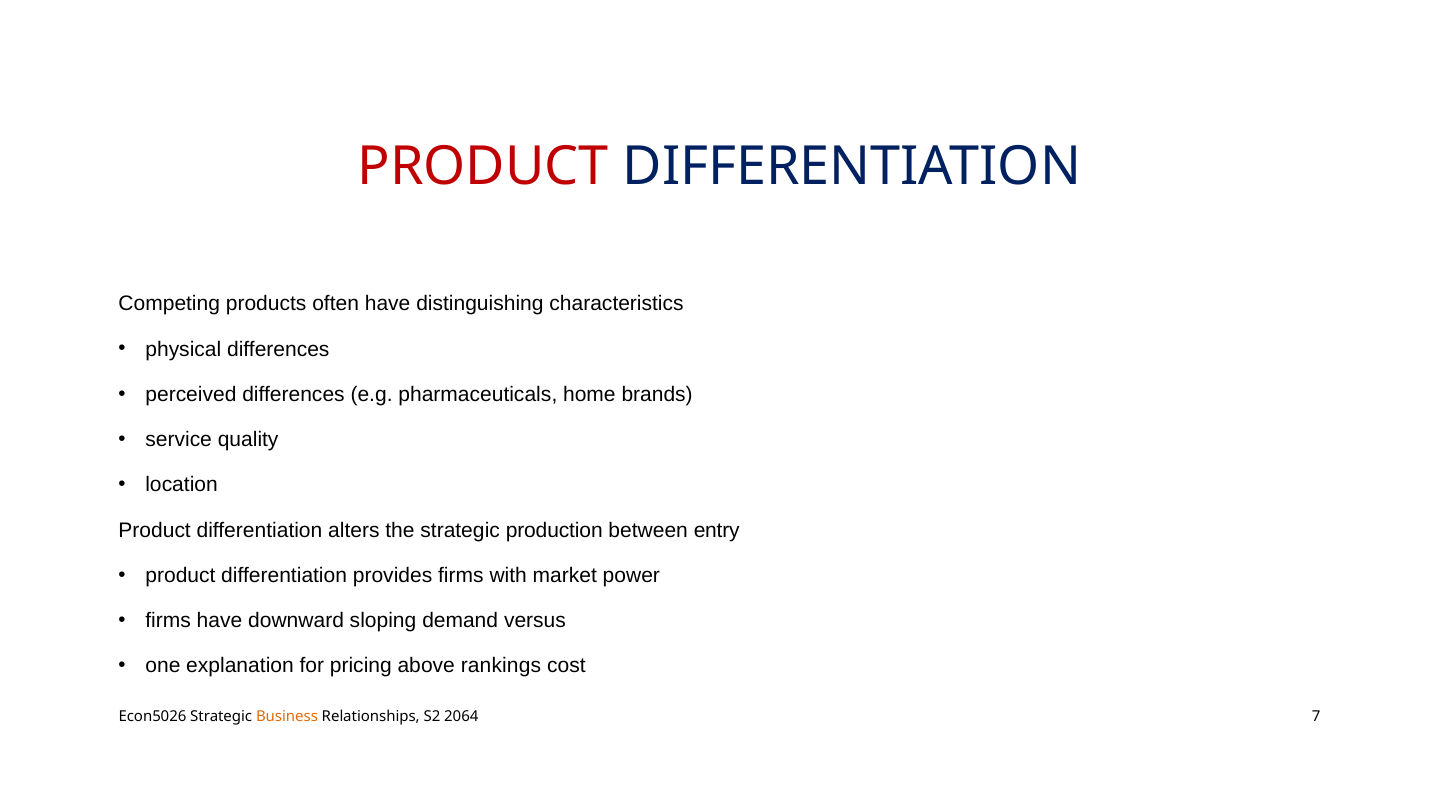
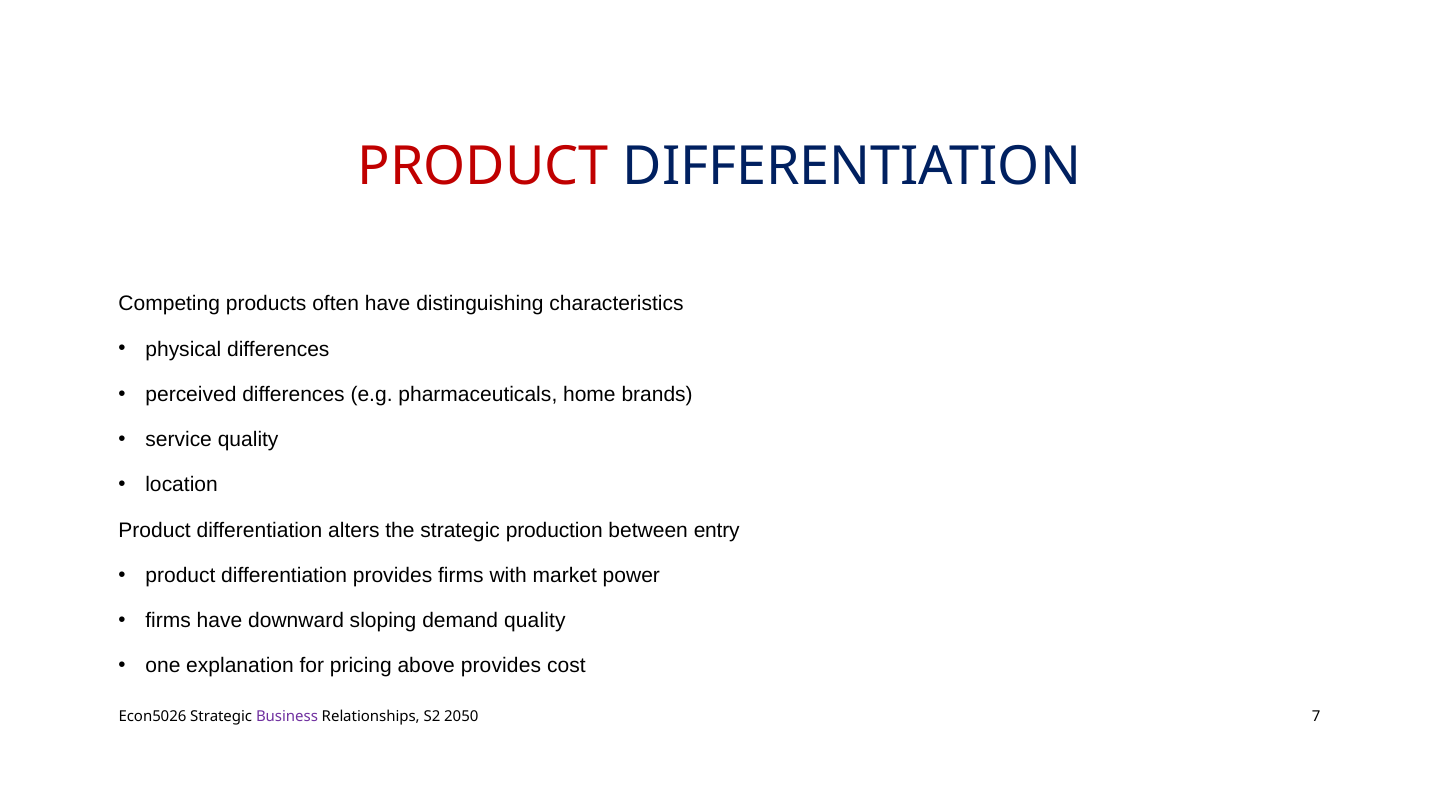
demand versus: versus -> quality
above rankings: rankings -> provides
Business colour: orange -> purple
2064: 2064 -> 2050
